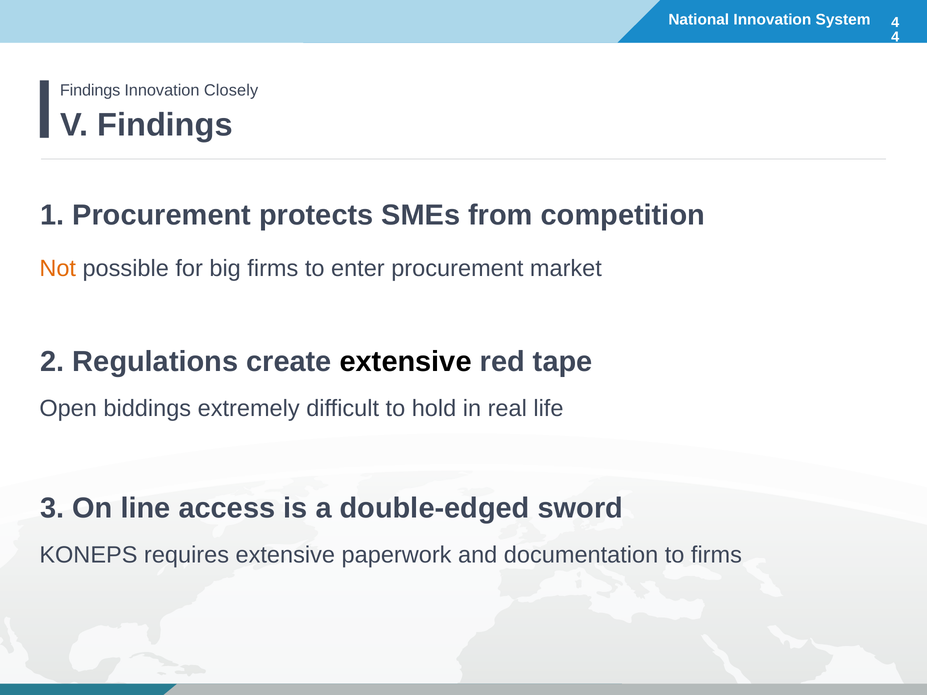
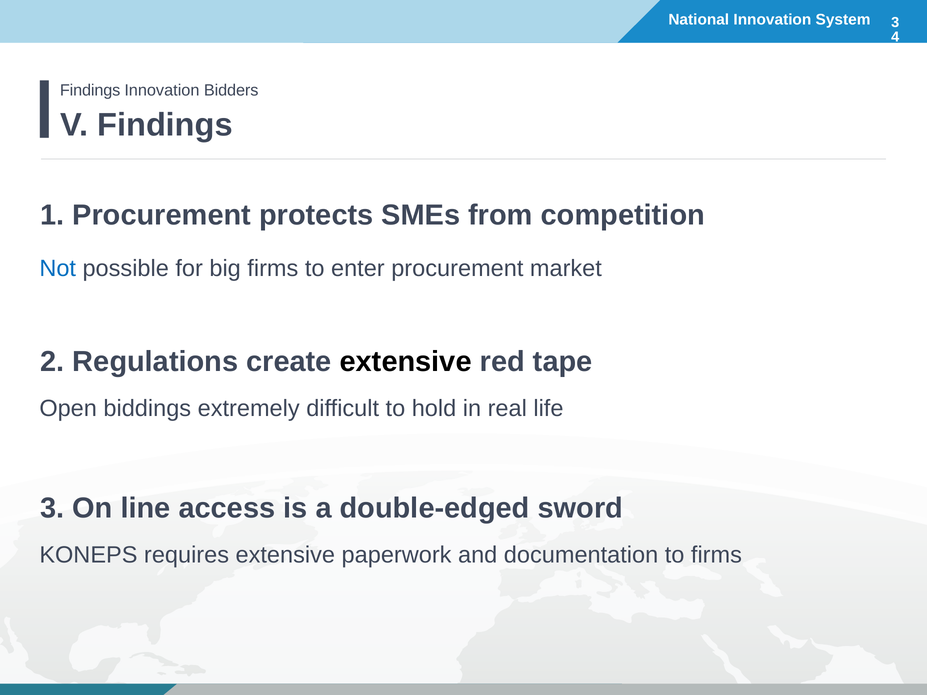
System 4: 4 -> 3
Closely: Closely -> Bidders
Not colour: orange -> blue
